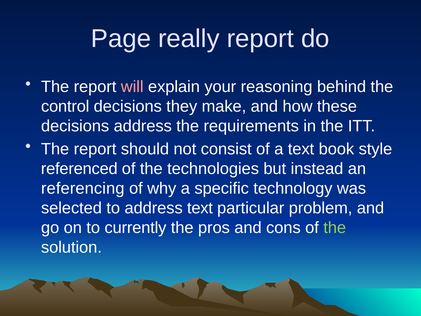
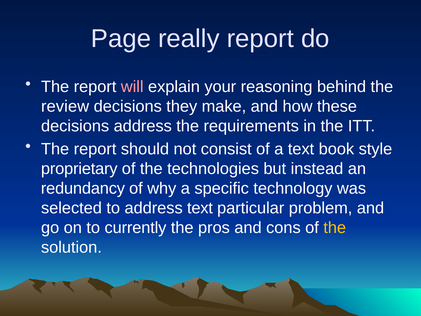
control: control -> review
referenced: referenced -> proprietary
referencing: referencing -> redundancy
the at (335, 228) colour: light green -> yellow
